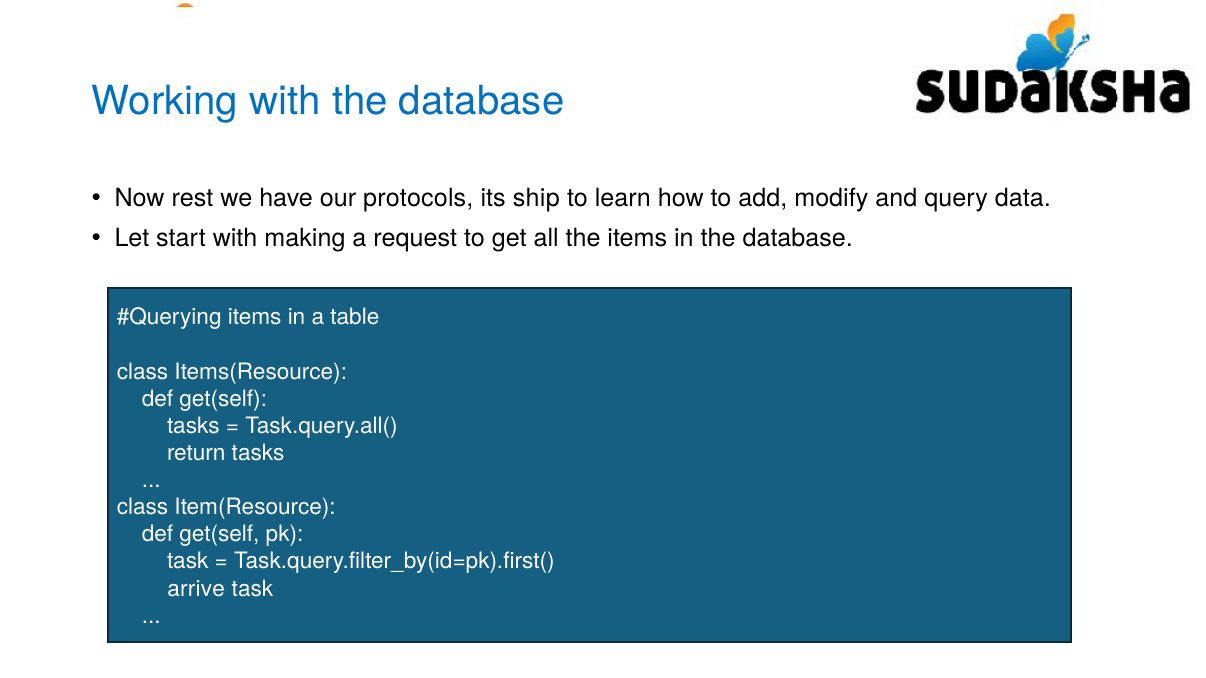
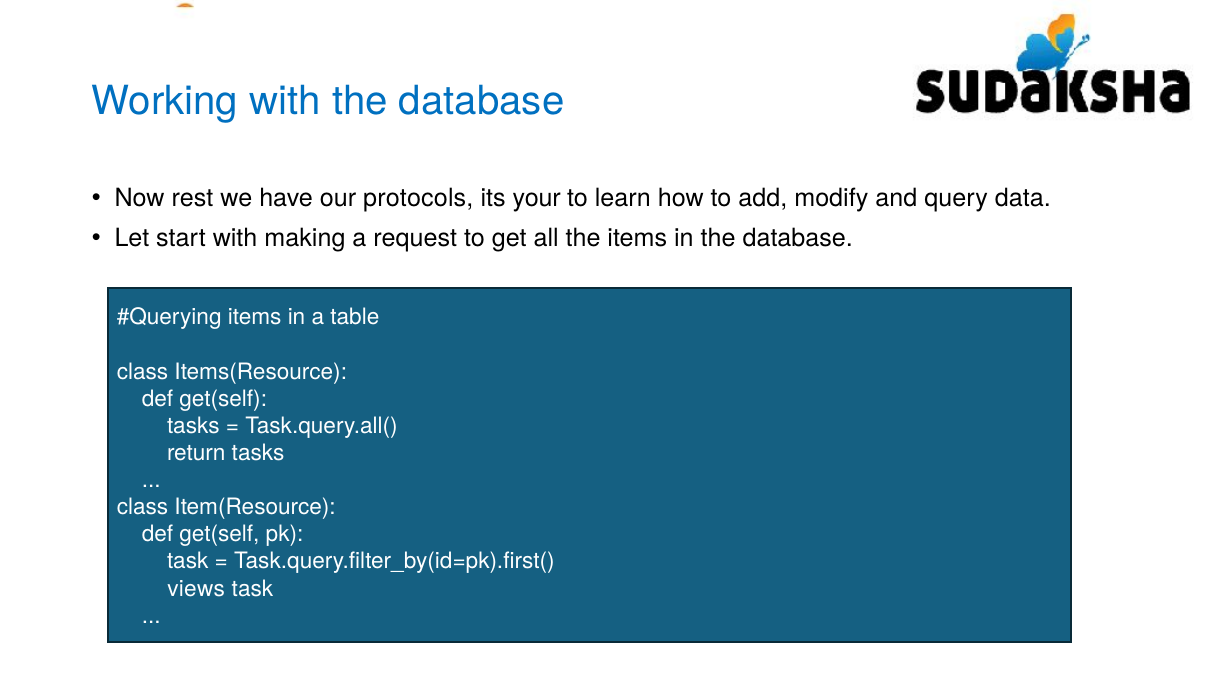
ship: ship -> your
arrive: arrive -> views
